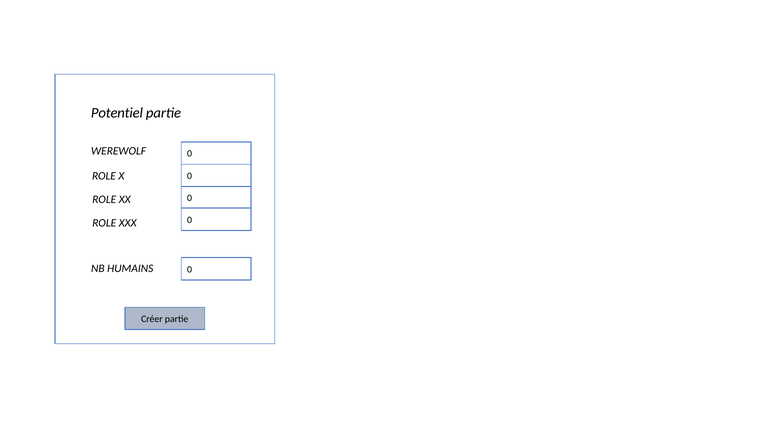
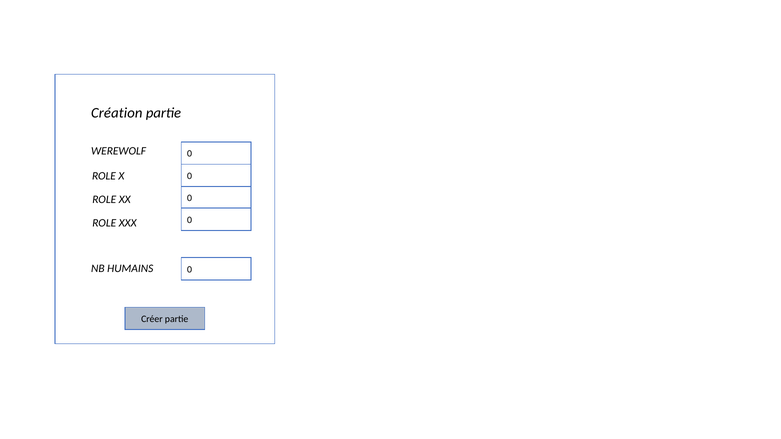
Potentiel: Potentiel -> Création
